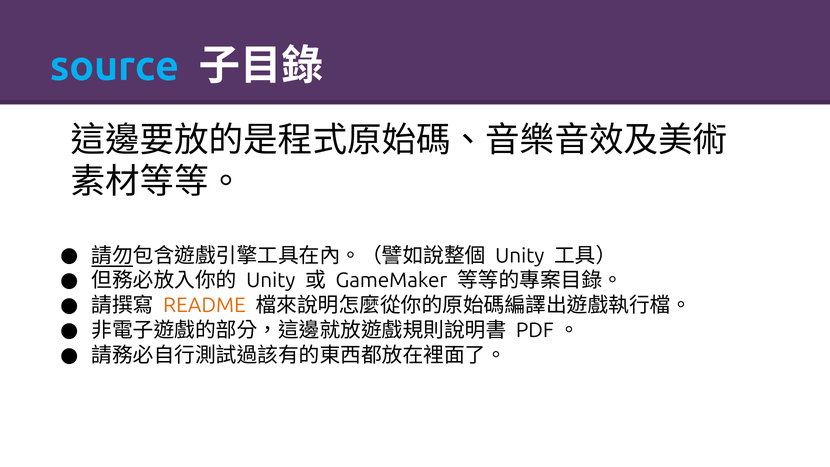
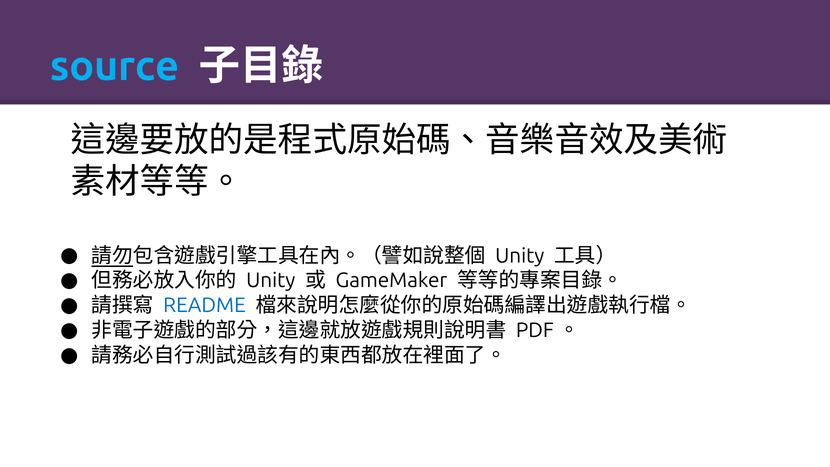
README colour: orange -> blue
